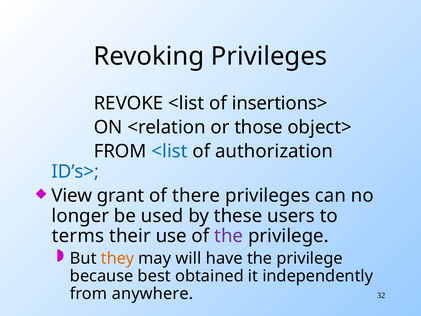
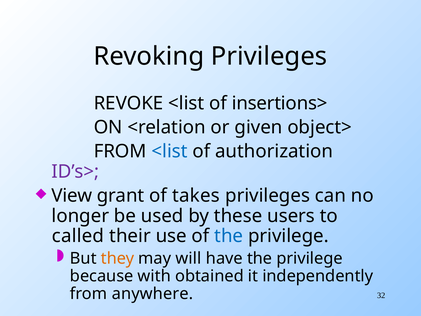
those: those -> given
ID’s> colour: blue -> purple
there: there -> takes
terms: terms -> called
the at (229, 236) colour: purple -> blue
best: best -> with
